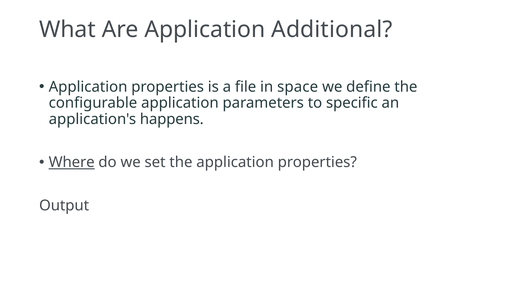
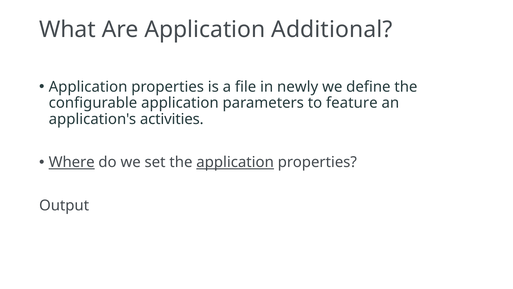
space: space -> newly
specific: specific -> feature
happens: happens -> activities
application at (235, 162) underline: none -> present
